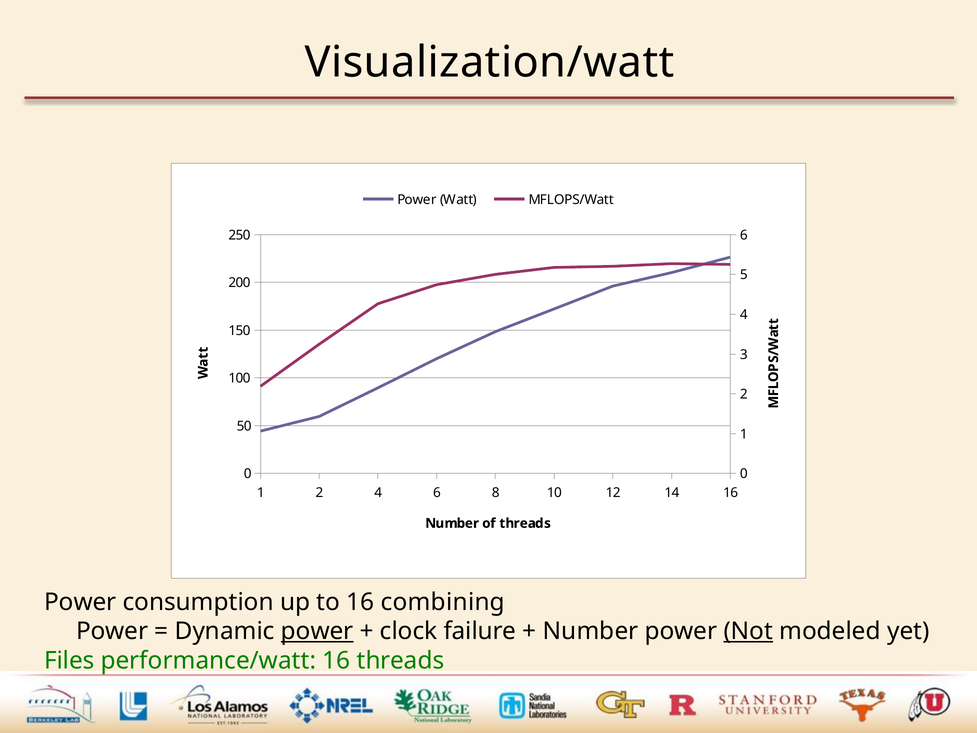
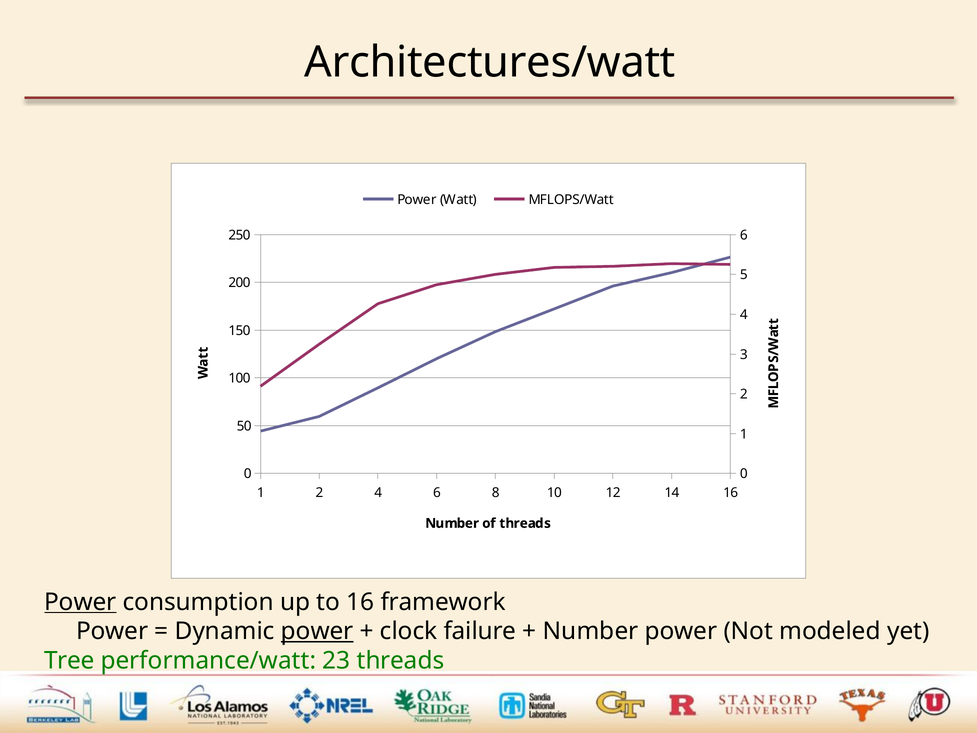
Visualization/watt: Visualization/watt -> Architectures/watt
Power at (80, 602) underline: none -> present
combining: combining -> framework
Not underline: present -> none
Files: Files -> Tree
performance/watt 16: 16 -> 23
